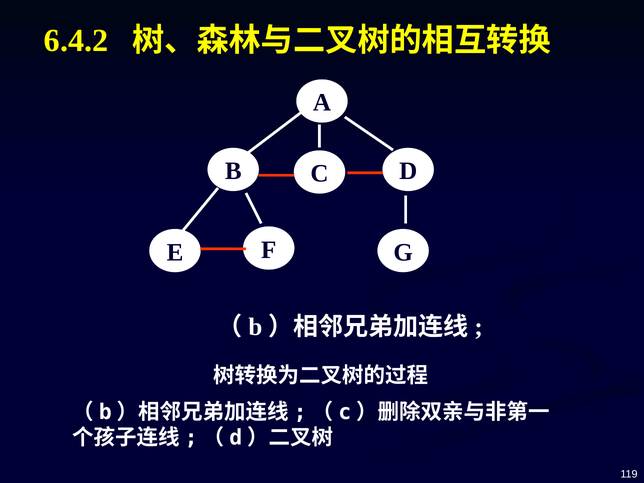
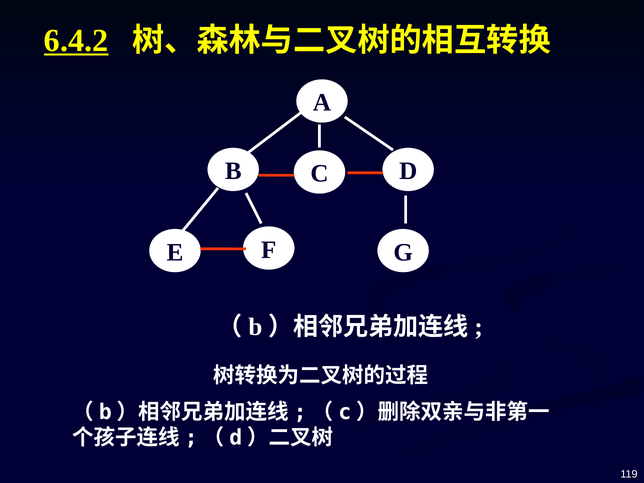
6.4.2 underline: none -> present
